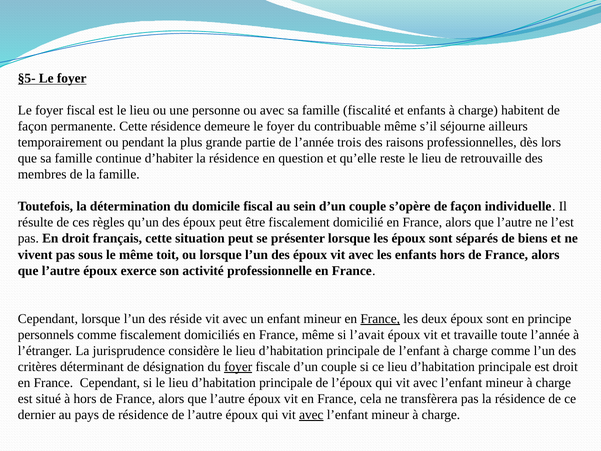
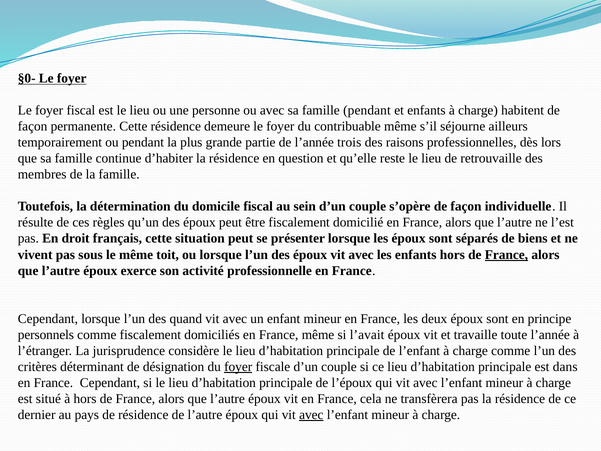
§5-: §5- -> §0-
famille fiscalité: fiscalité -> pendant
France at (506, 254) underline: none -> present
réside: réside -> quand
France at (380, 319) underline: present -> none
est droit: droit -> dans
